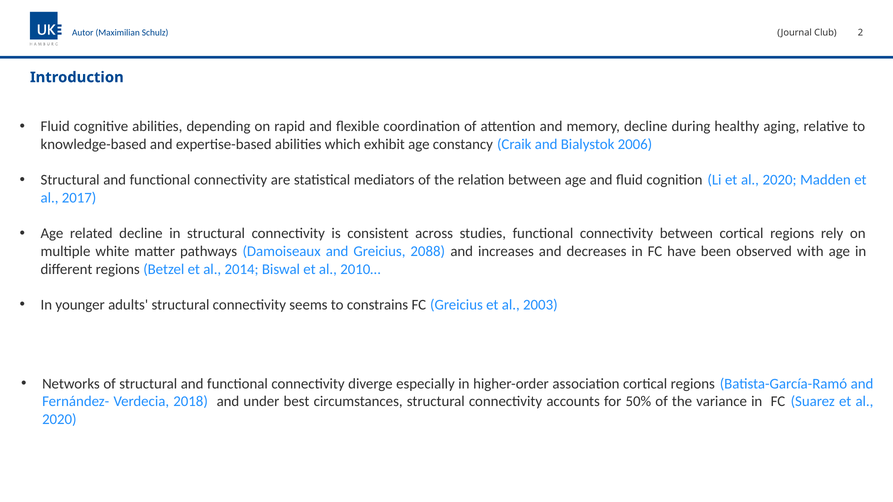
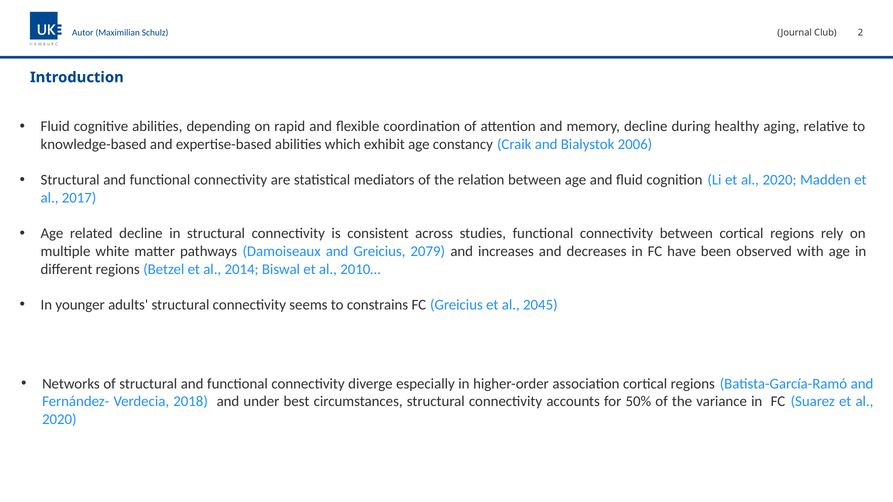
2088: 2088 -> 2079
2003: 2003 -> 2045
